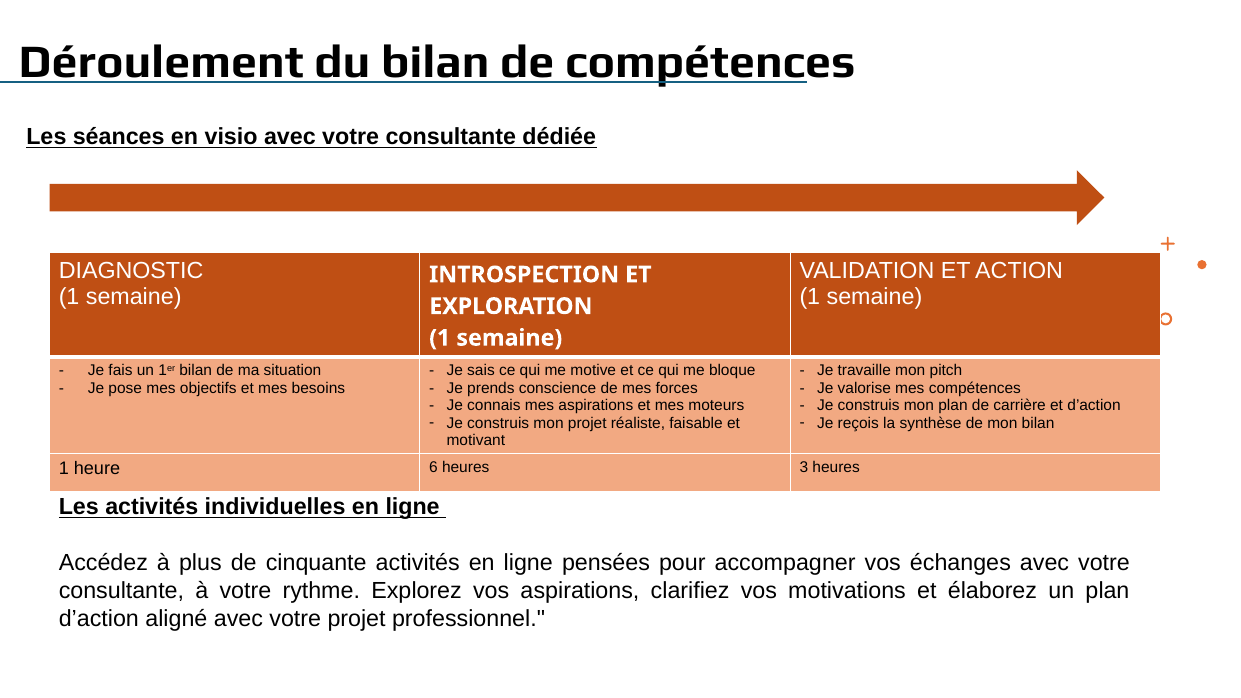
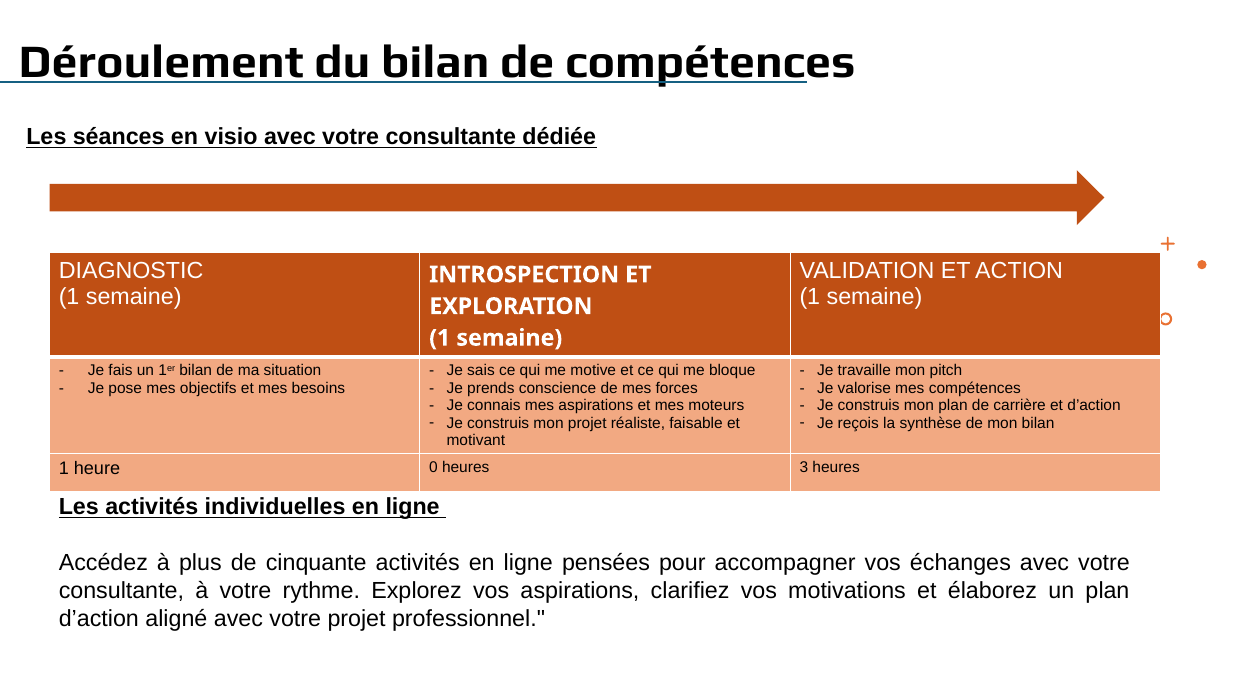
6: 6 -> 0
